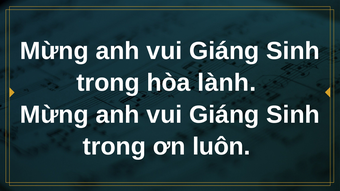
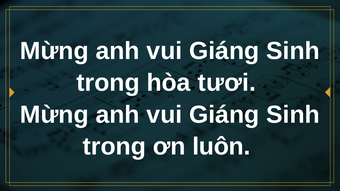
lành: lành -> tươi
